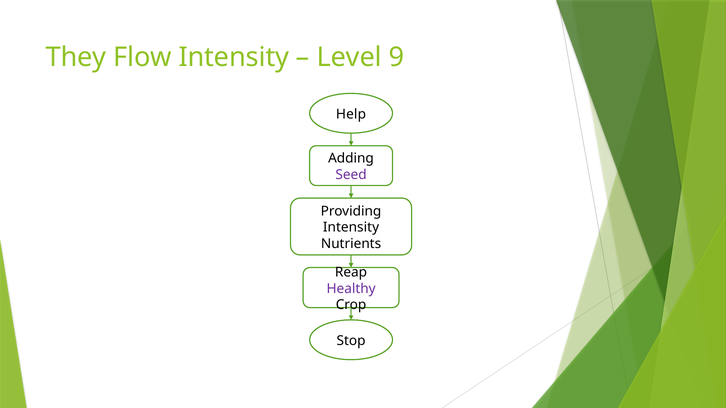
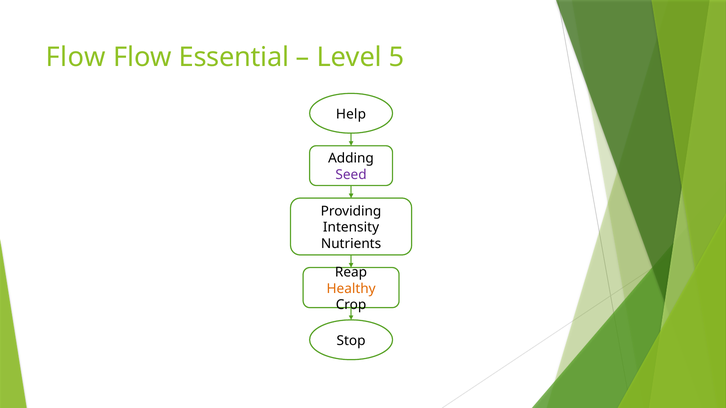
They at (76, 57): They -> Flow
Flow Intensity: Intensity -> Essential
9: 9 -> 5
Healthy colour: purple -> orange
